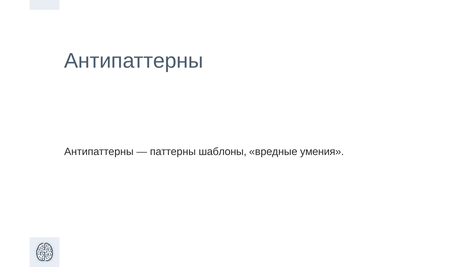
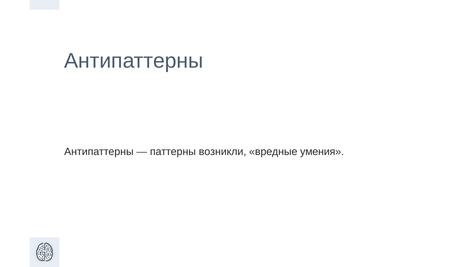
шаблоны: шаблоны -> возникли
